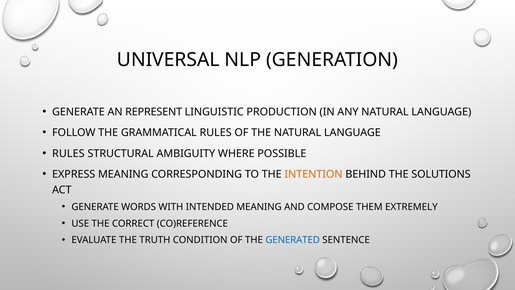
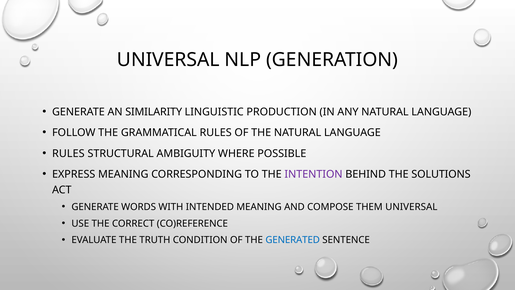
REPRESENT: REPRESENT -> SIMILARITY
INTENTION colour: orange -> purple
THEM EXTREMELY: EXTREMELY -> UNIVERSAL
